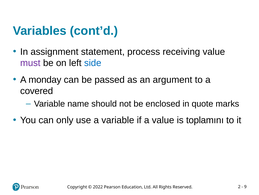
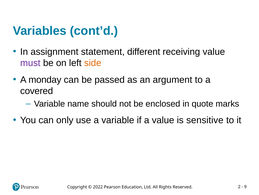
process: process -> different
side colour: blue -> orange
toplamını: toplamını -> sensitive
